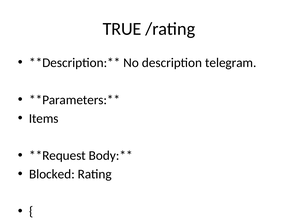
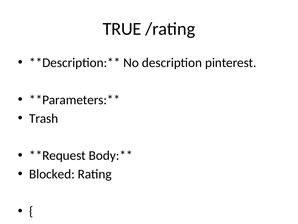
telegram: telegram -> pinterest
Items: Items -> Trash
